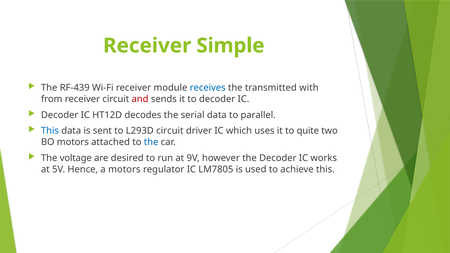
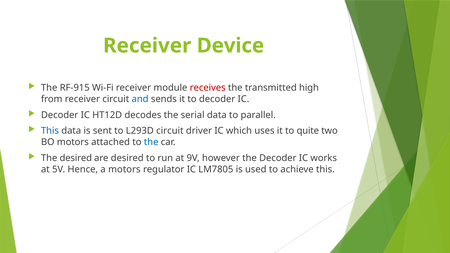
Simple: Simple -> Device
RF-439: RF-439 -> RF-915
receives colour: blue -> red
with: with -> high
and colour: red -> blue
The voltage: voltage -> desired
